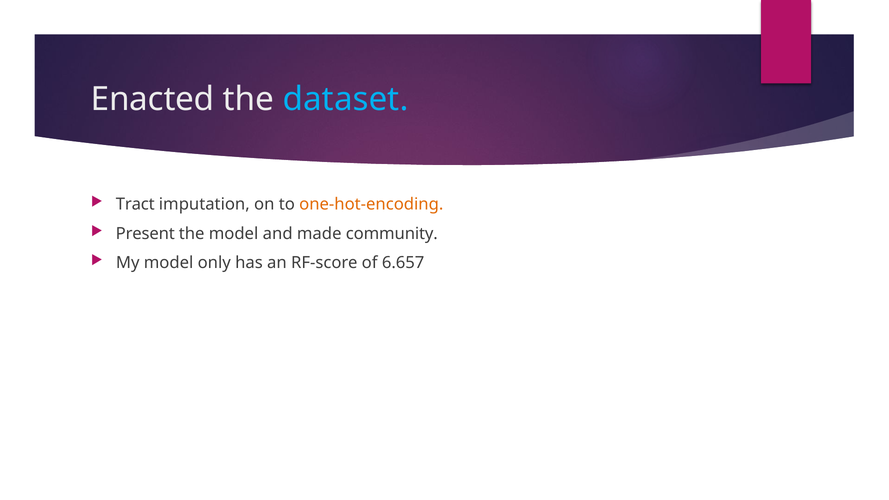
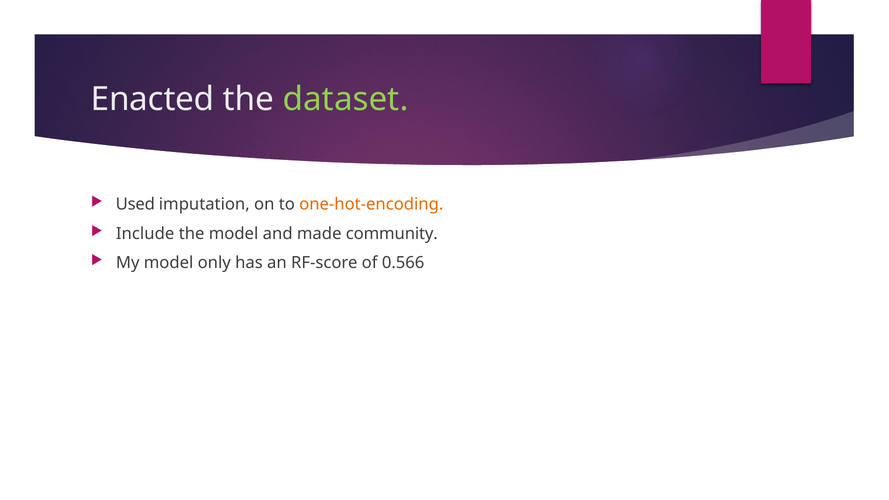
dataset colour: light blue -> light green
Tract: Tract -> Used
Present: Present -> Include
6.657: 6.657 -> 0.566
